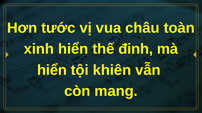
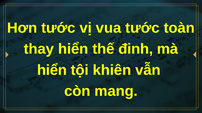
vua châu: châu -> tước
xinh: xinh -> thay
